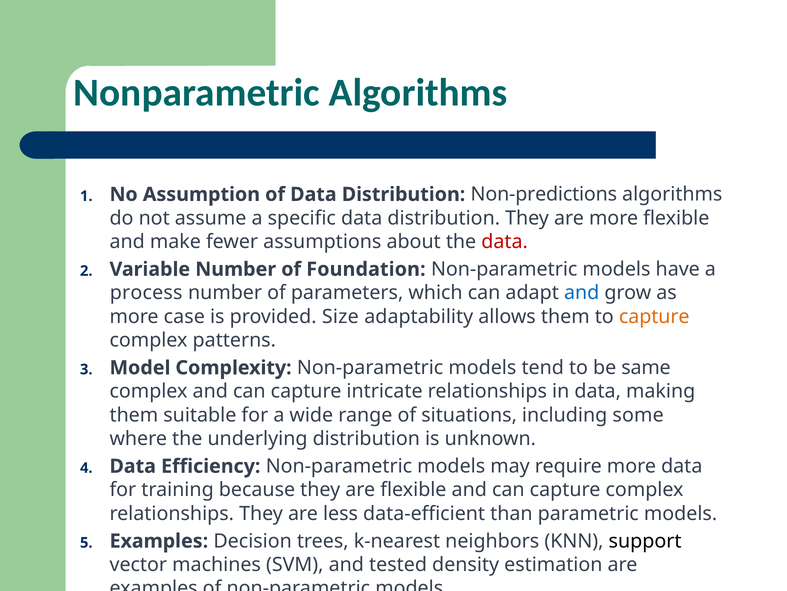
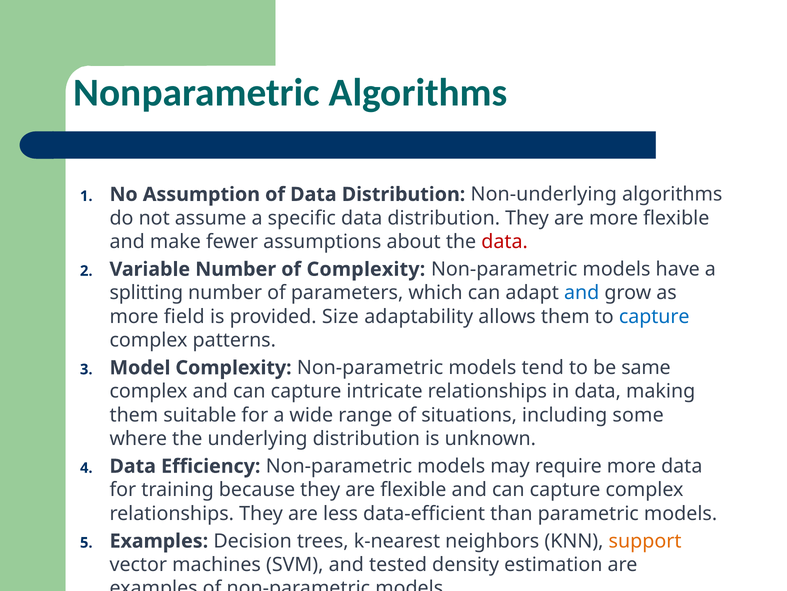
Non-predictions: Non-predictions -> Non-underlying
of Foundation: Foundation -> Complexity
process: process -> splitting
case: case -> field
capture at (654, 316) colour: orange -> blue
support colour: black -> orange
